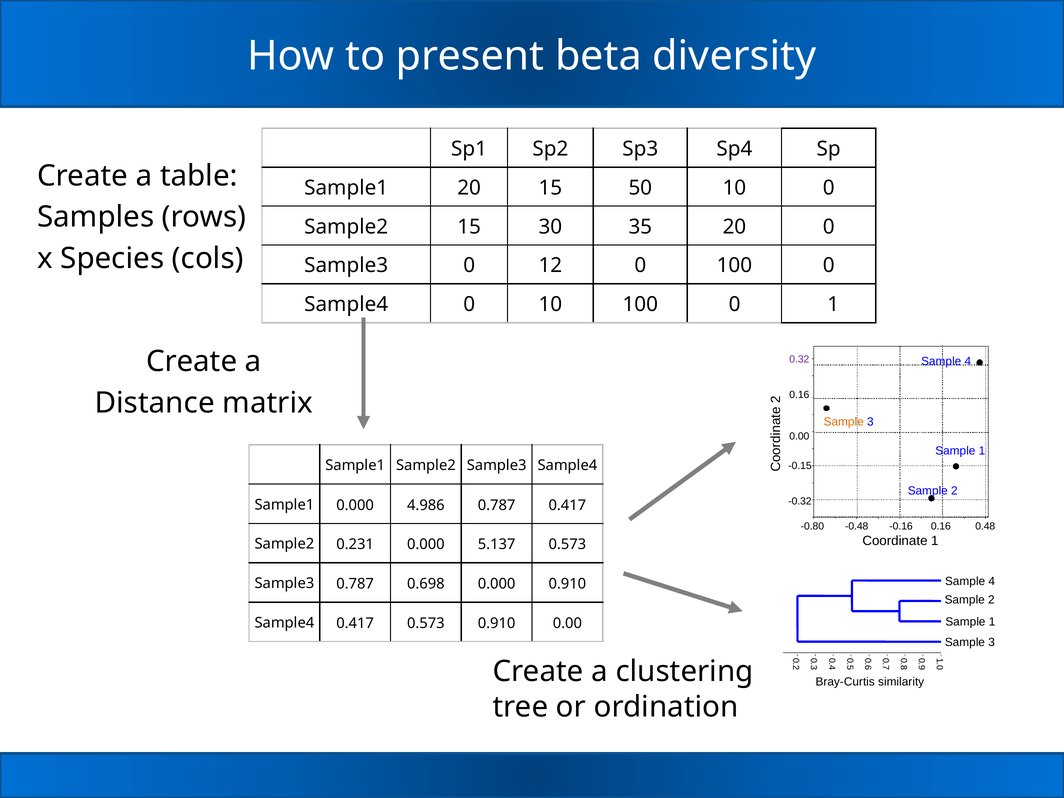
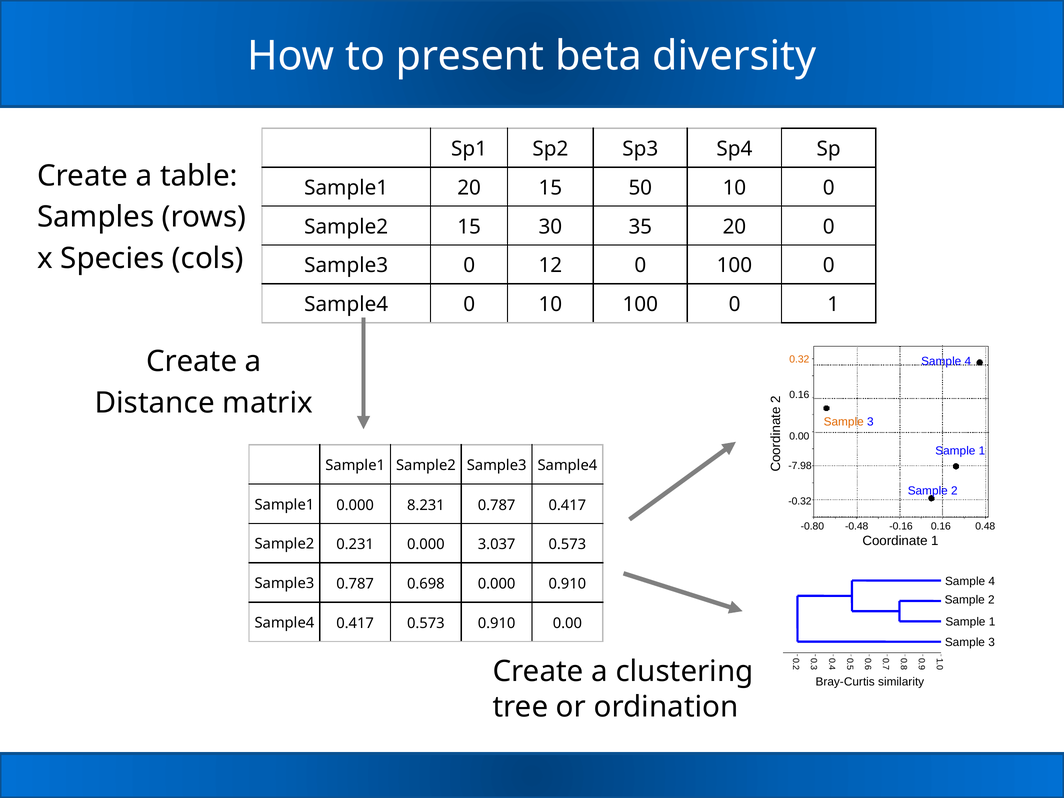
0.32 colour: purple -> orange
-0.15: -0.15 -> -7.98
4.986: 4.986 -> 8.231
5.137: 5.137 -> 3.037
